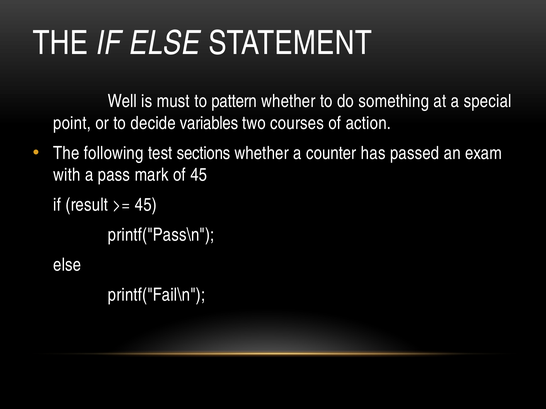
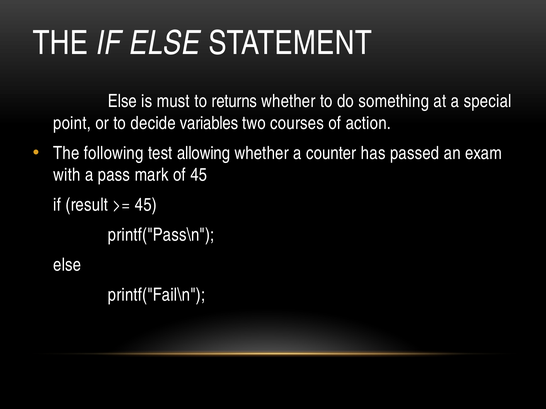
Well at (122, 101): Well -> Else
pattern: pattern -> returns
sections: sections -> allowing
